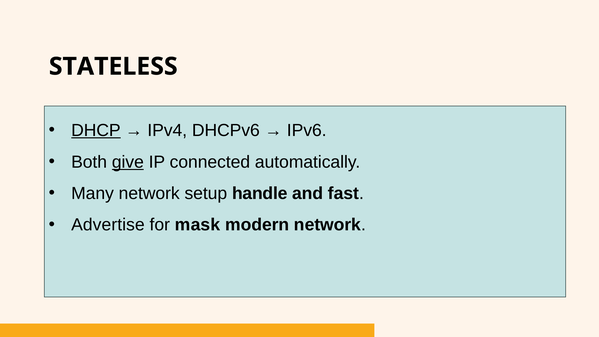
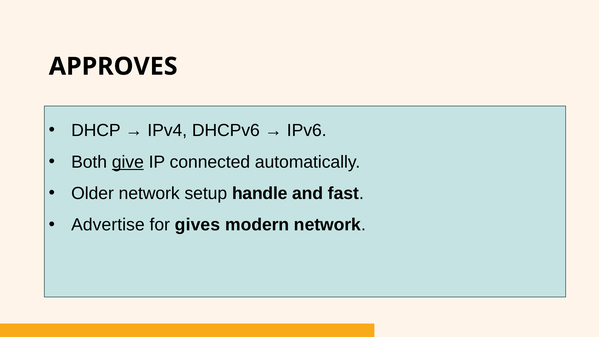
STATELESS: STATELESS -> APPROVES
DHCP underline: present -> none
Many: Many -> Older
mask: mask -> gives
